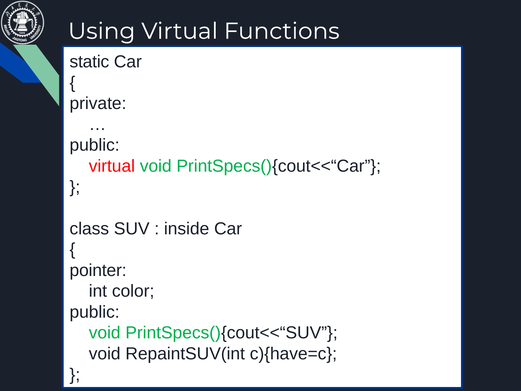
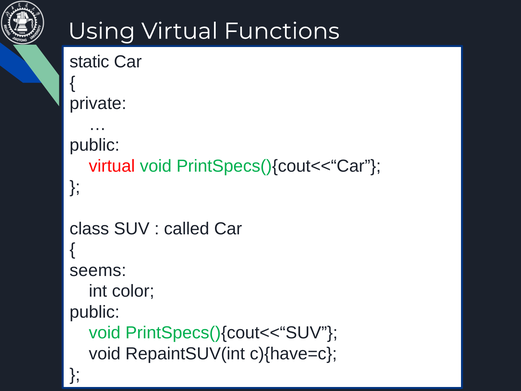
inside: inside -> called
pointer: pointer -> seems
